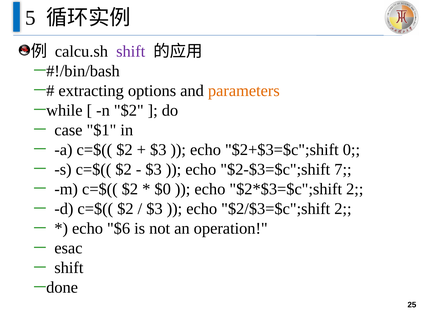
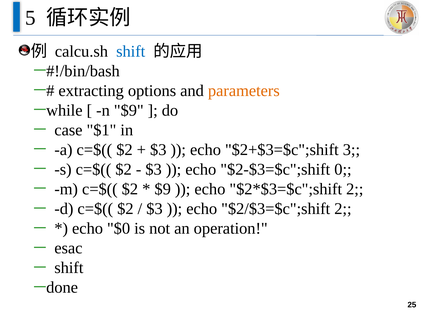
shift at (131, 51) colour: purple -> blue
n $2: $2 -> $9
0: 0 -> 3
7: 7 -> 0
$0 at (163, 189): $0 -> $9
$6: $6 -> $0
